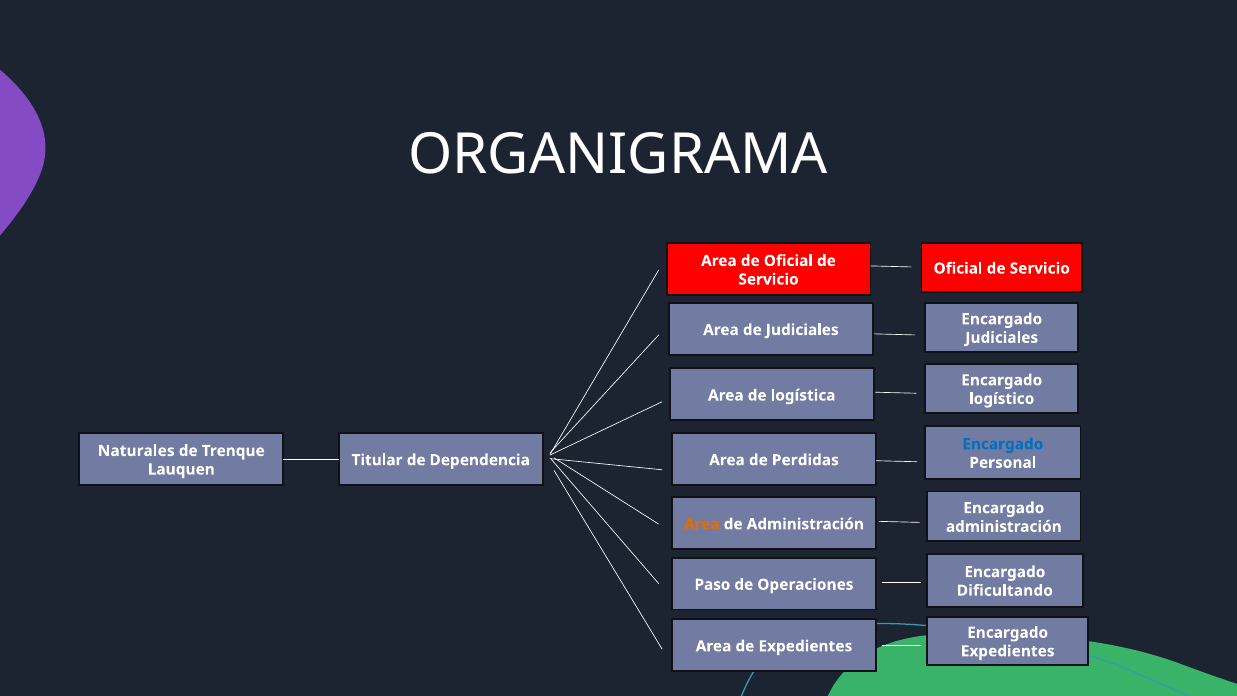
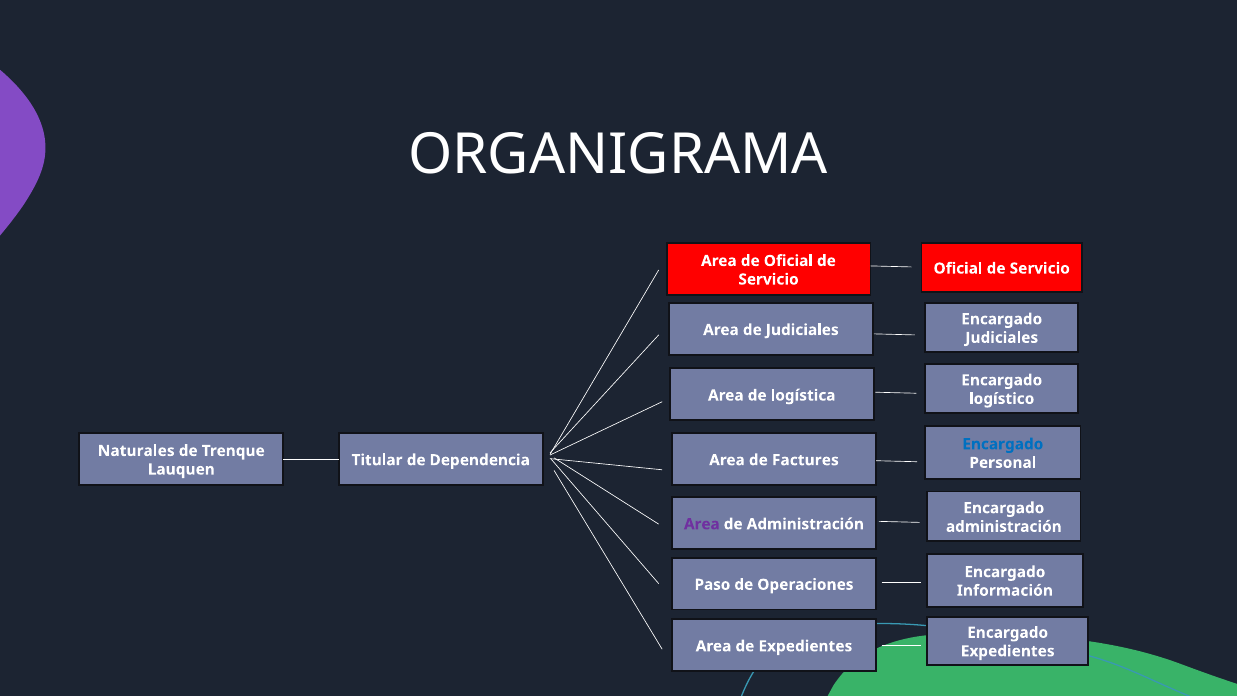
Perdidas: Perdidas -> Factures
Area at (702, 524) colour: orange -> purple
Dificultando: Dificultando -> Información
